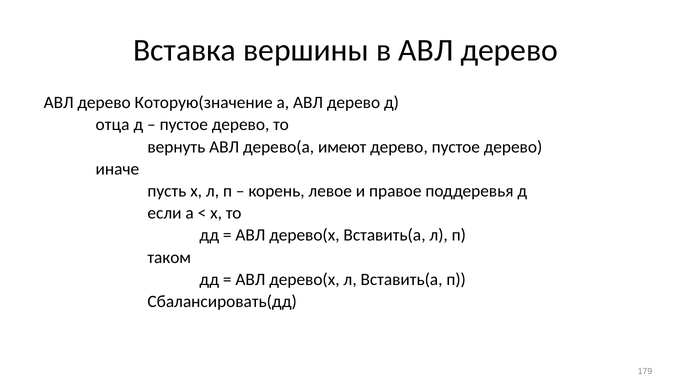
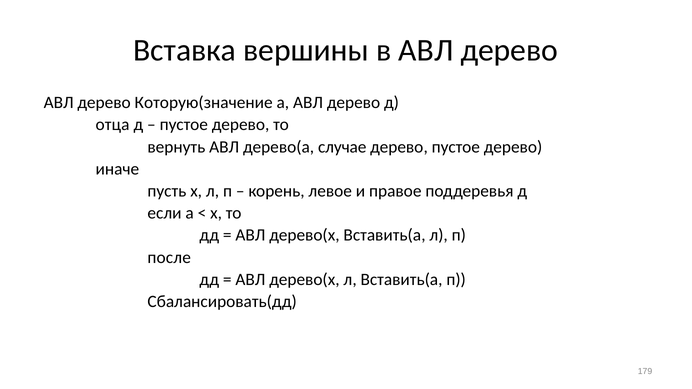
имеют: имеют -> случае
таком: таком -> после
